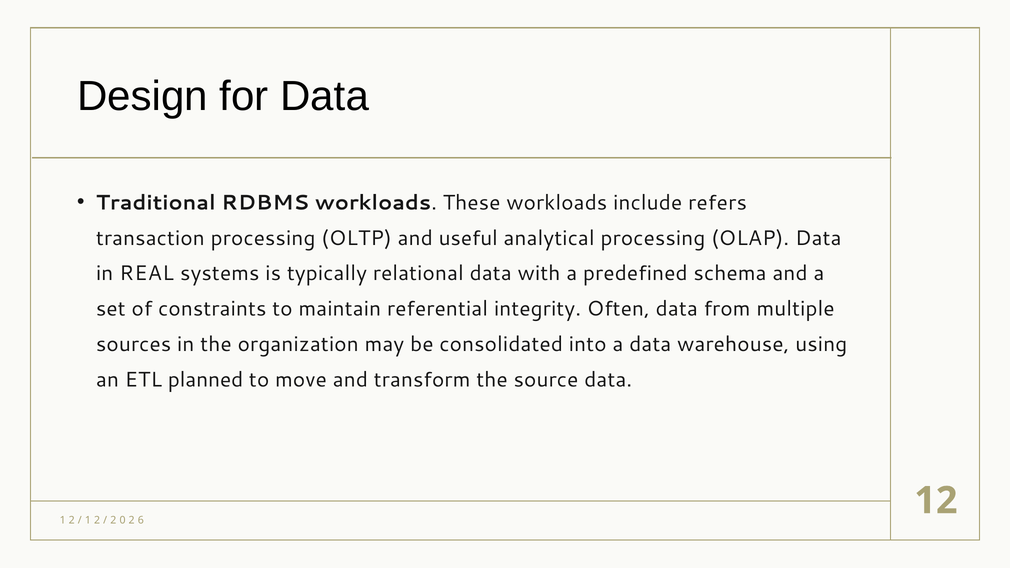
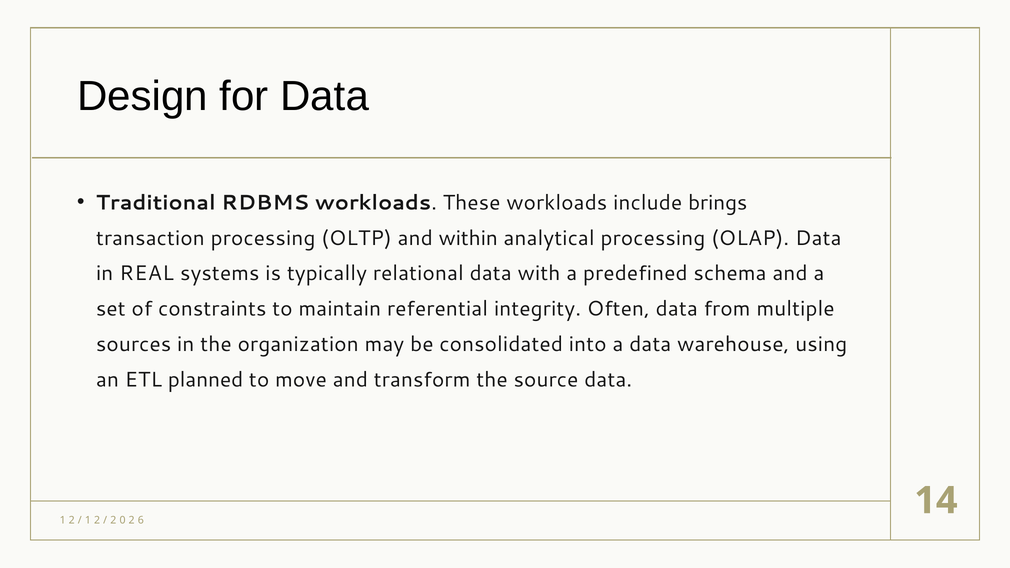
refers: refers -> brings
useful: useful -> within
12: 12 -> 14
